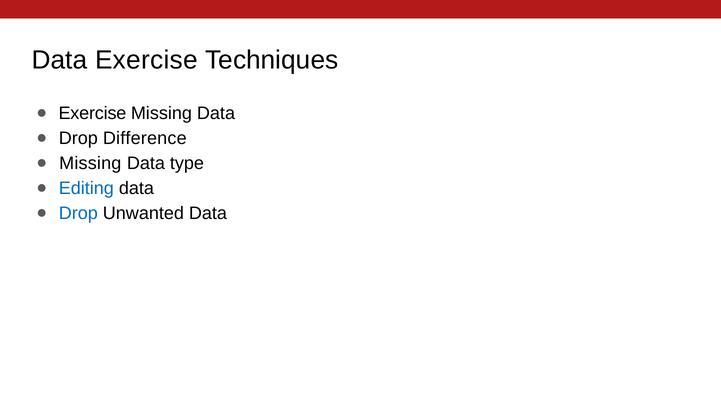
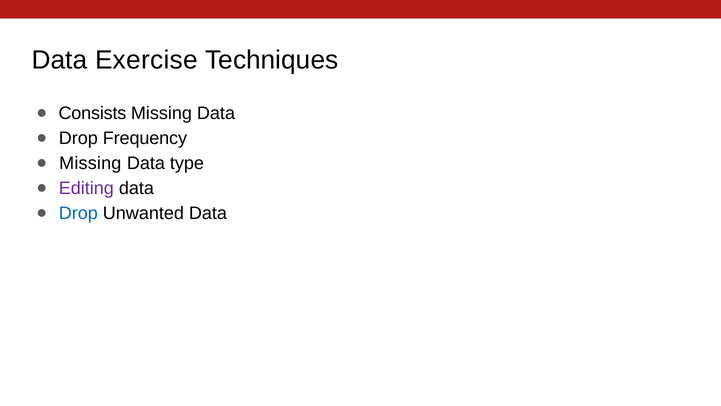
Exercise at (92, 113): Exercise -> Consists
Difference: Difference -> Frequency
Editing colour: blue -> purple
